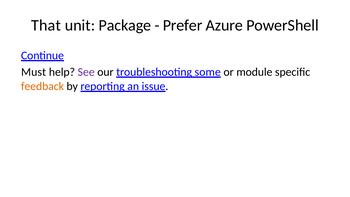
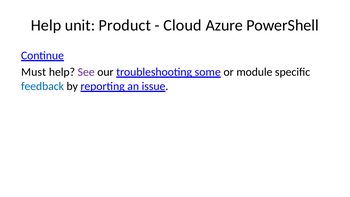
That at (46, 25): That -> Help
Package: Package -> Product
Prefer: Prefer -> Cloud
feedback colour: orange -> blue
